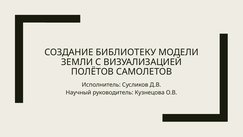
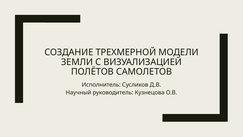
БИБЛИОТЕКУ: БИБЛИОТЕКУ -> ТРЕХМЕРНОЙ
